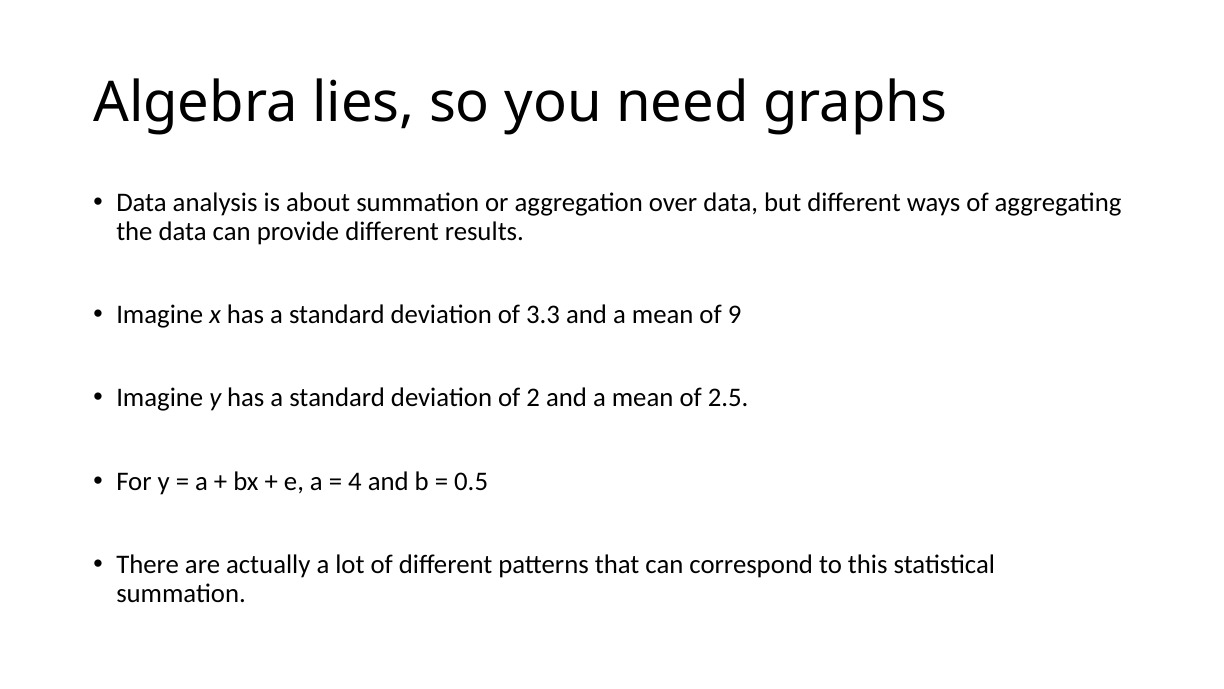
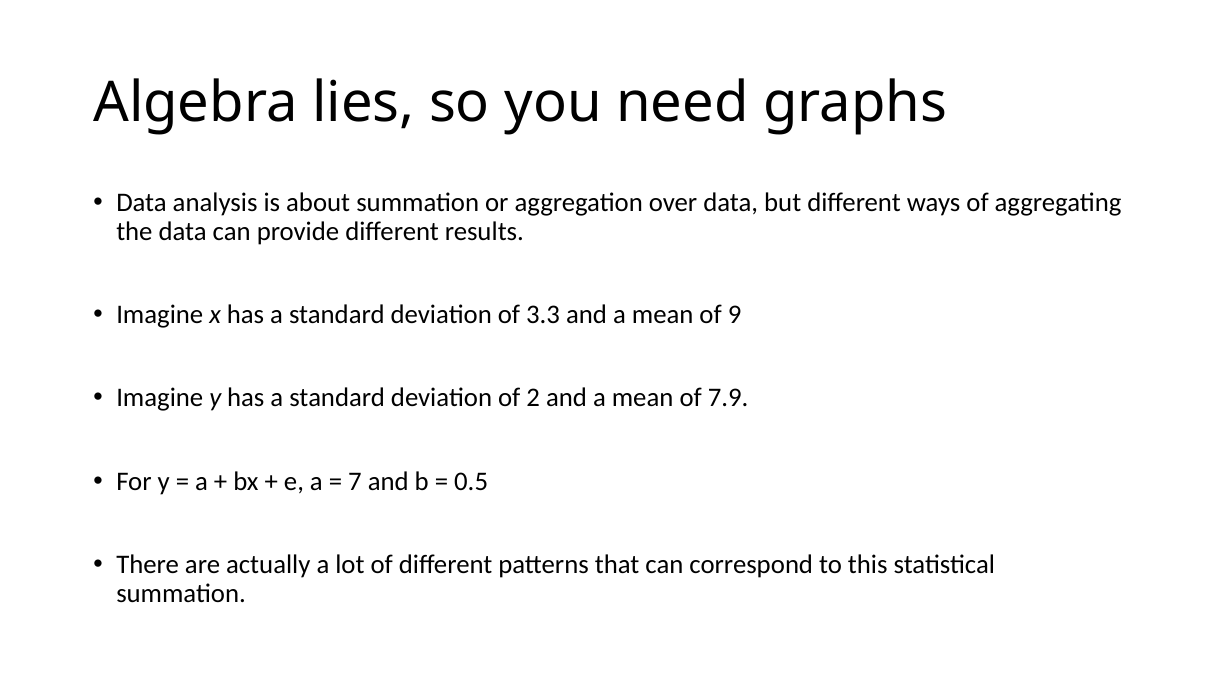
2.5: 2.5 -> 7.9
4: 4 -> 7
